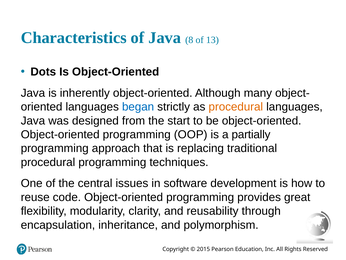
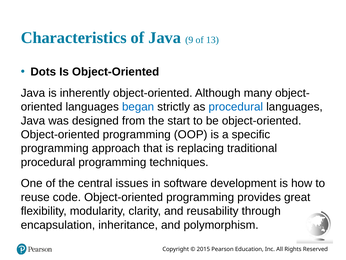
8: 8 -> 9
procedural at (236, 107) colour: orange -> blue
partially: partially -> specific
